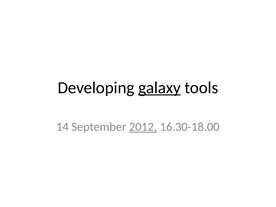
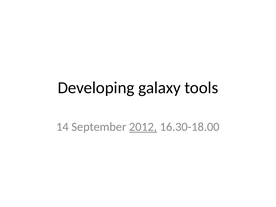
galaxy underline: present -> none
